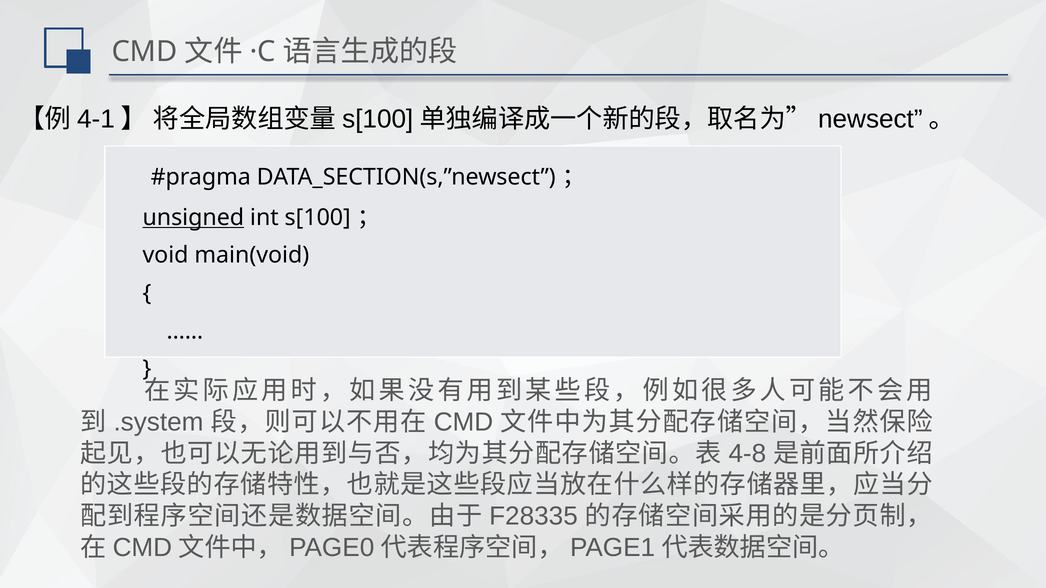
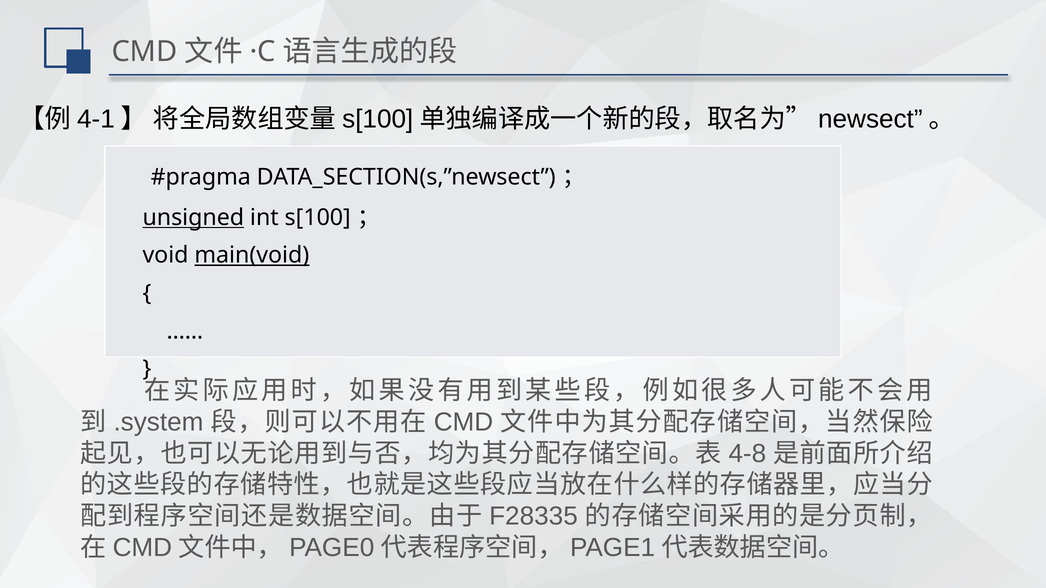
main(void underline: none -> present
